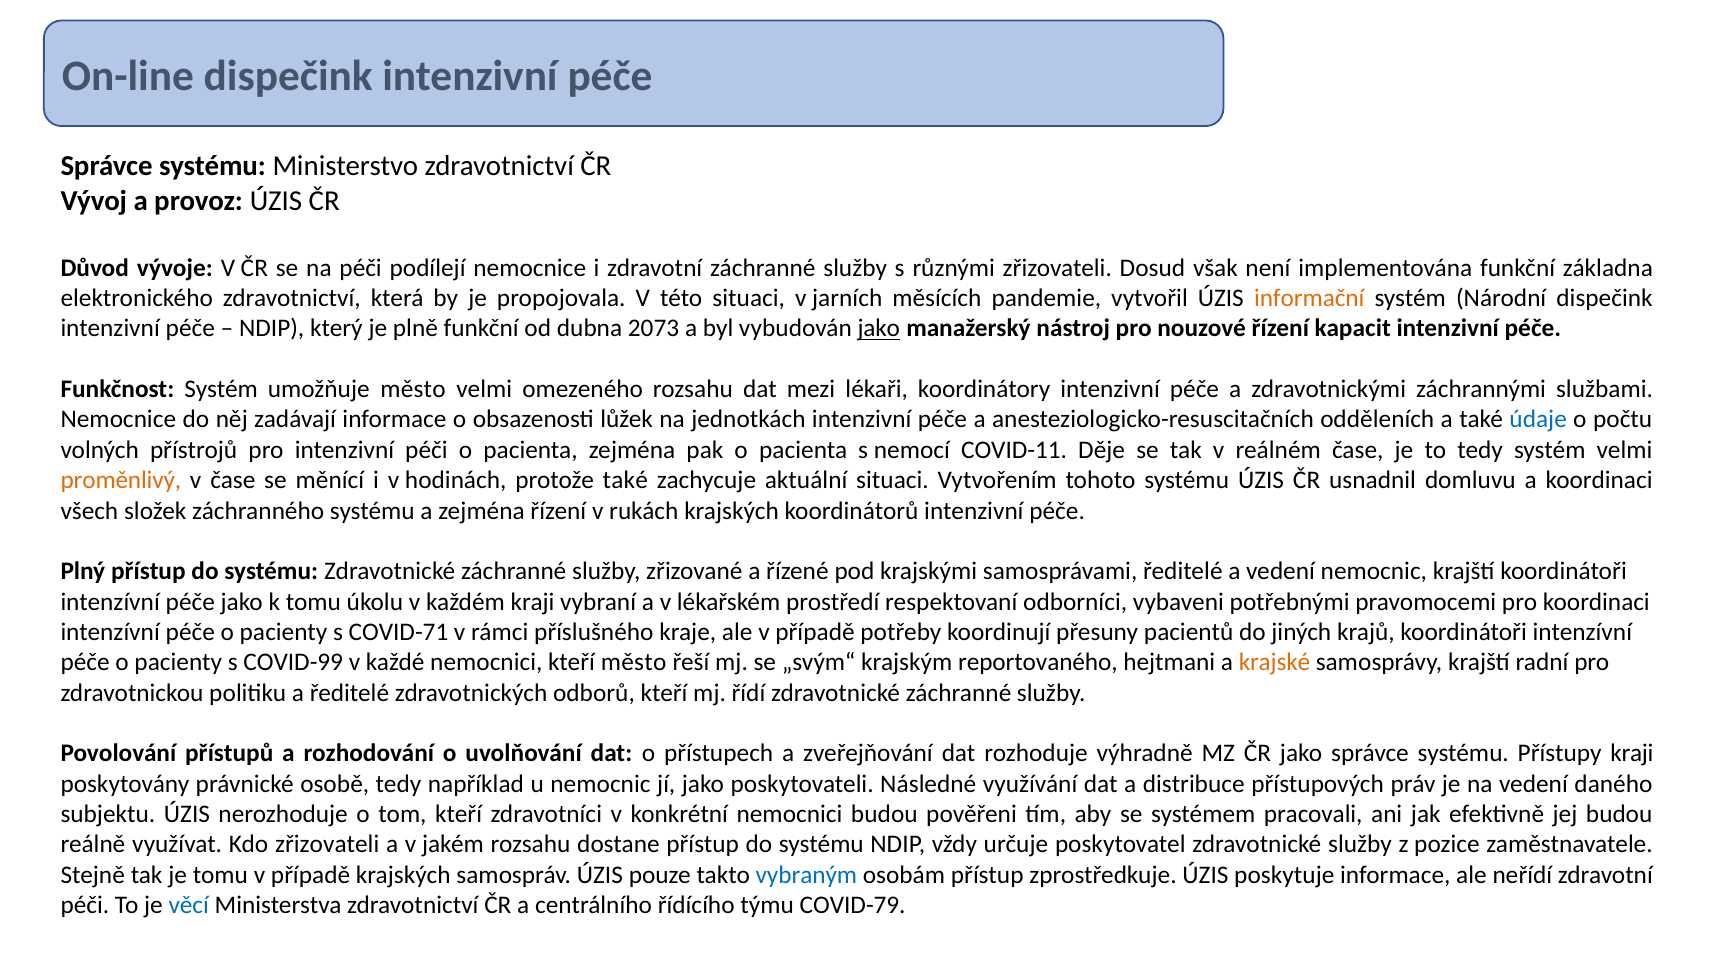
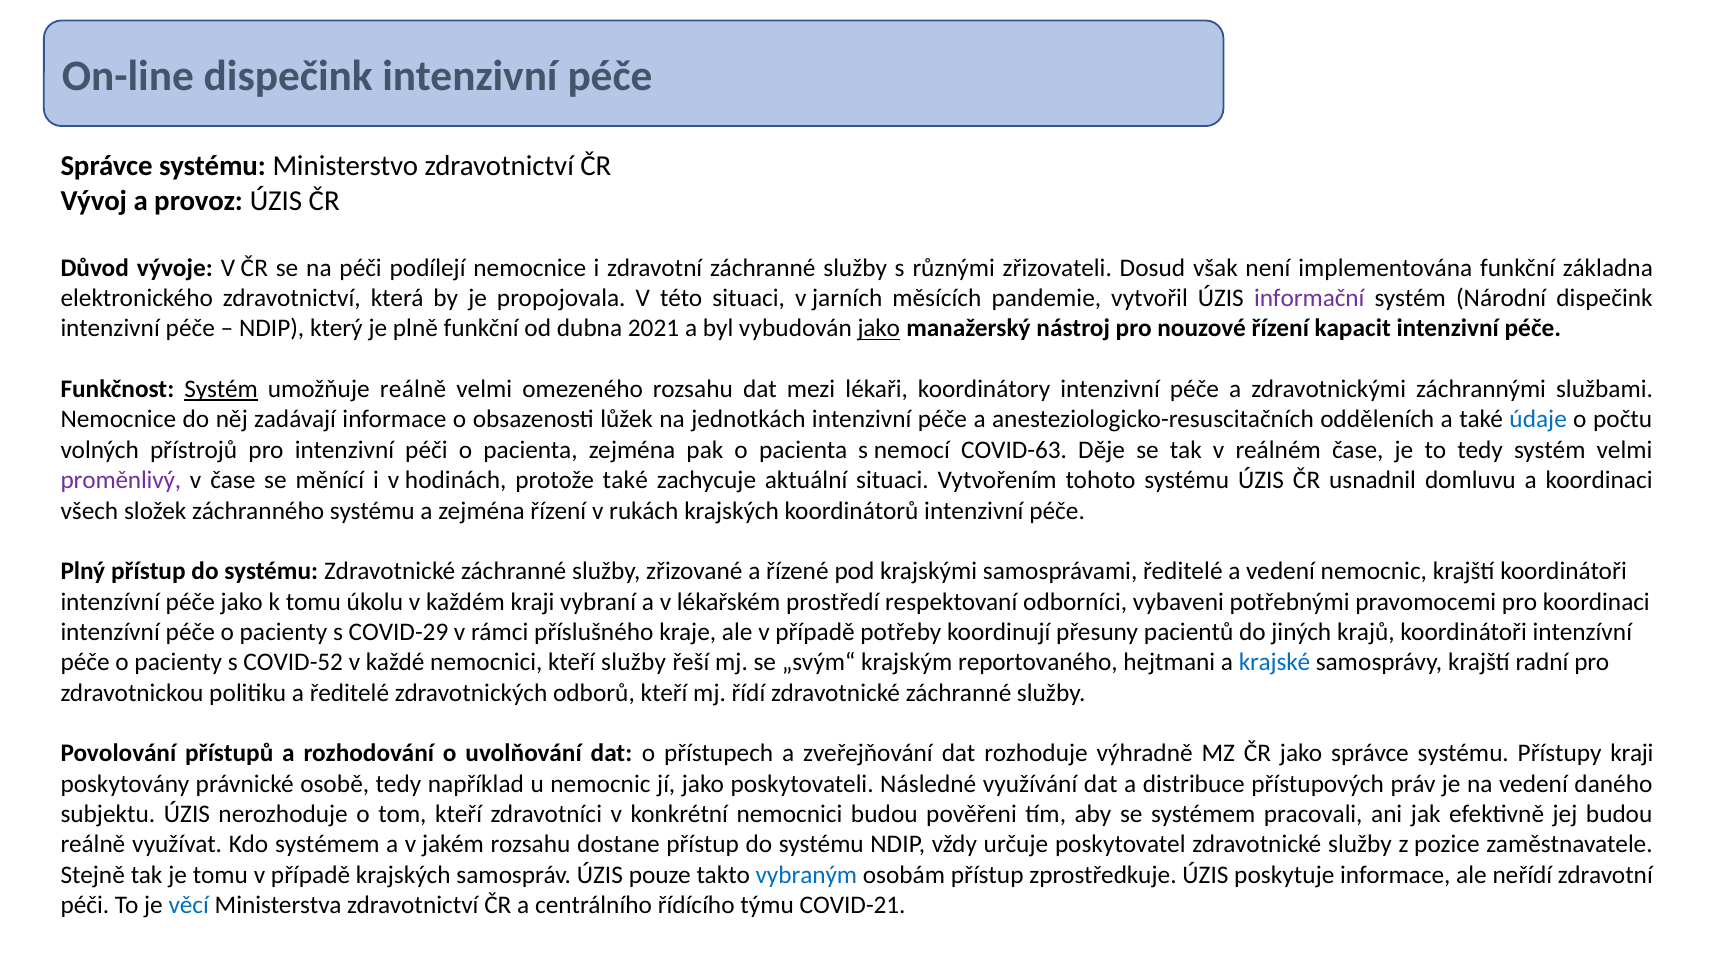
informační colour: orange -> purple
2073: 2073 -> 2021
Systém at (221, 389) underline: none -> present
umožňuje město: město -> reálně
COVID-11: COVID-11 -> COVID-63
proměnlivý colour: orange -> purple
COVID-71: COVID-71 -> COVID-29
COVID-99: COVID-99 -> COVID-52
kteří město: město -> služby
krajské colour: orange -> blue
Kdo zřizovateli: zřizovateli -> systémem
COVID-79: COVID-79 -> COVID-21
